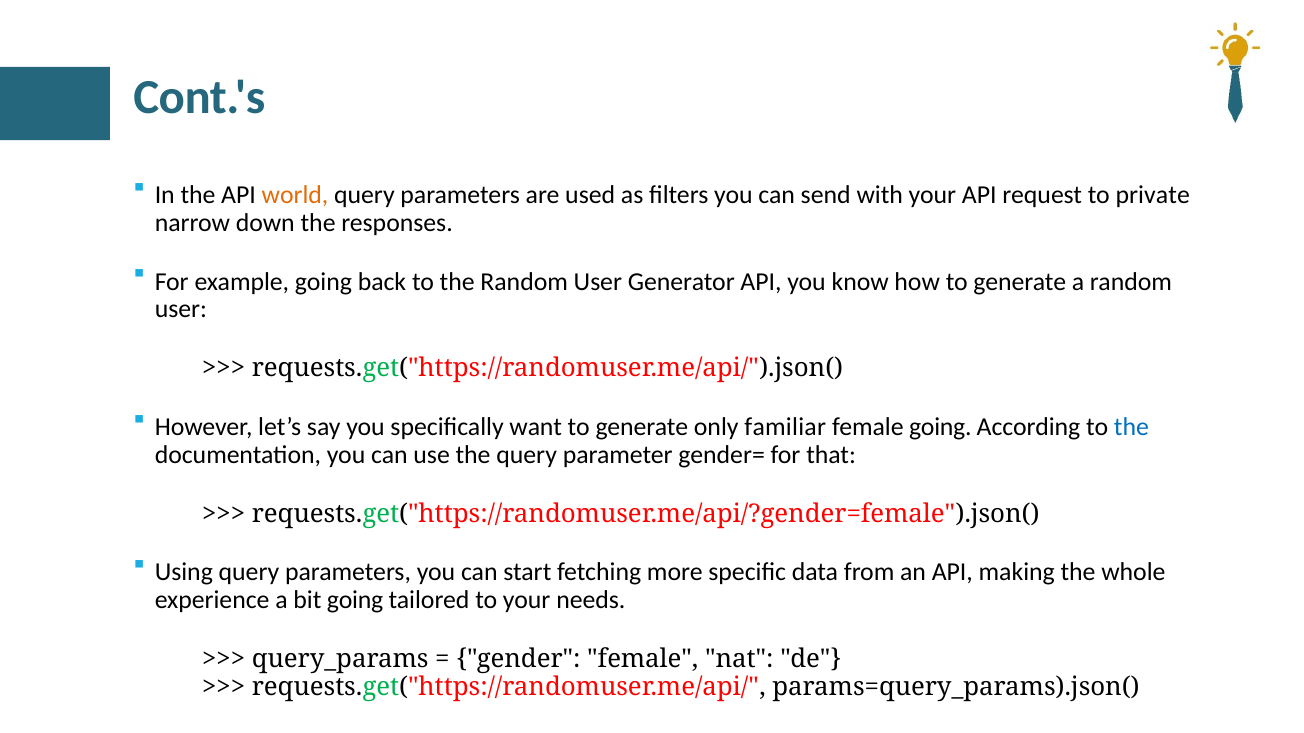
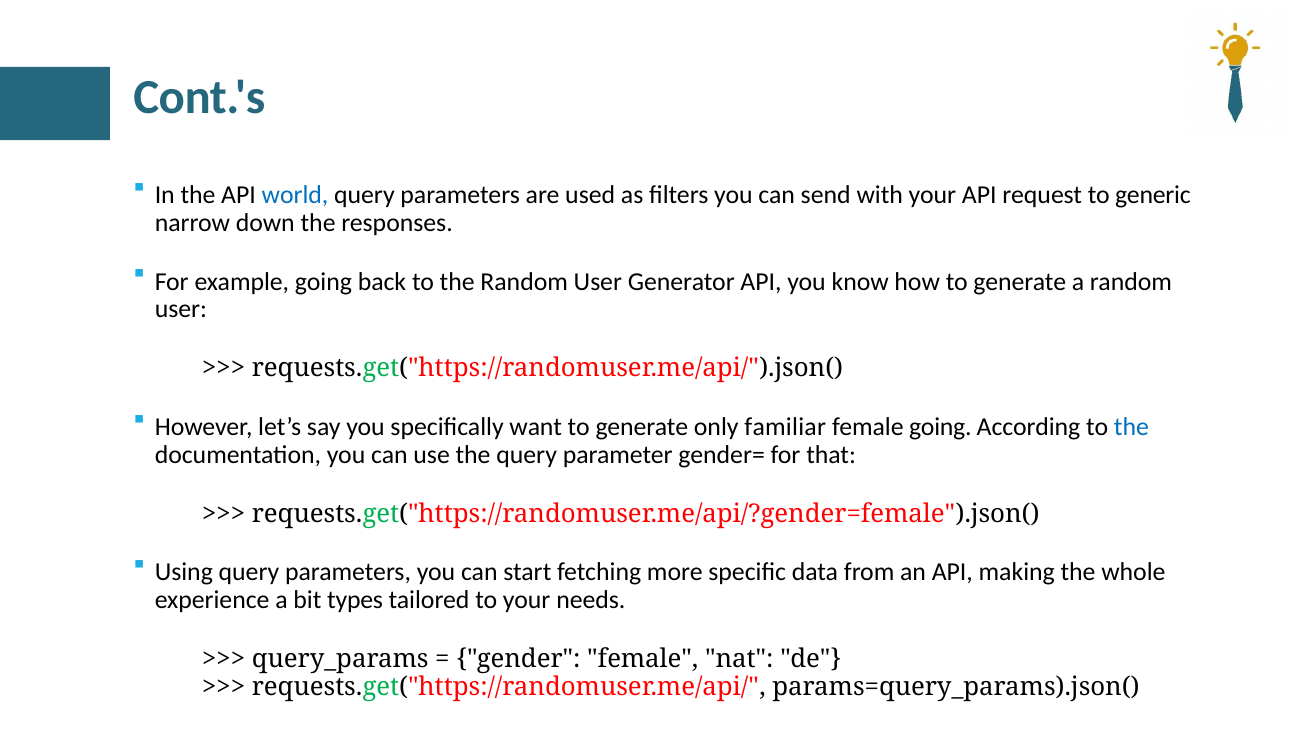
world colour: orange -> blue
private: private -> generic
bit going: going -> types
